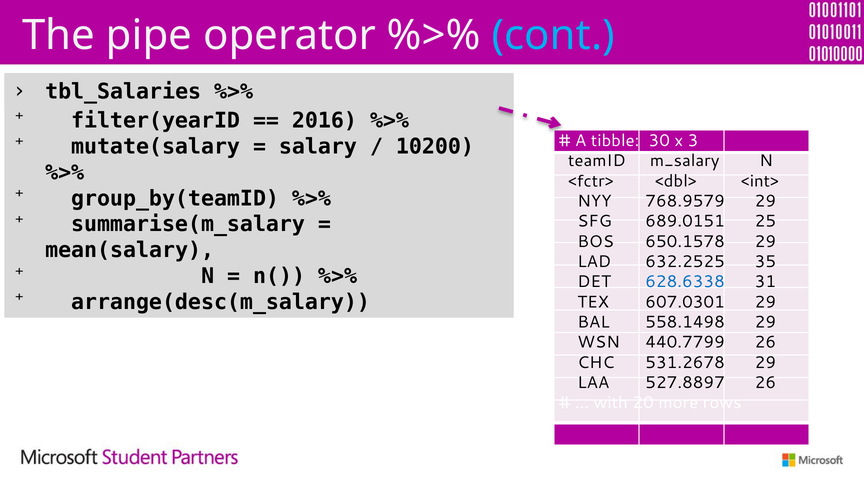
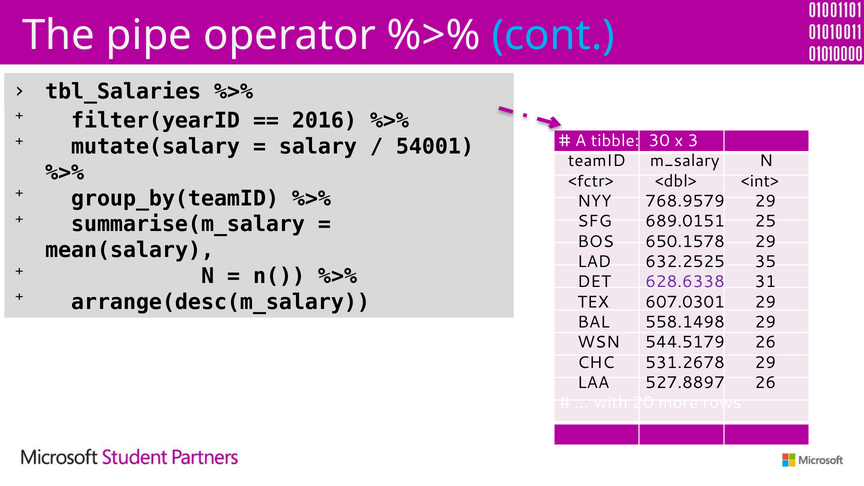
10200: 10200 -> 54001
628.6338 colour: blue -> purple
440.7799: 440.7799 -> 544.5179
